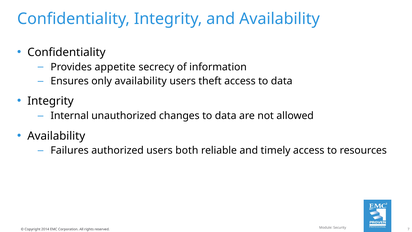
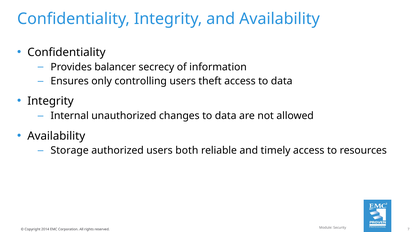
appetite: appetite -> balancer
only availability: availability -> controlling
Failures: Failures -> Storage
